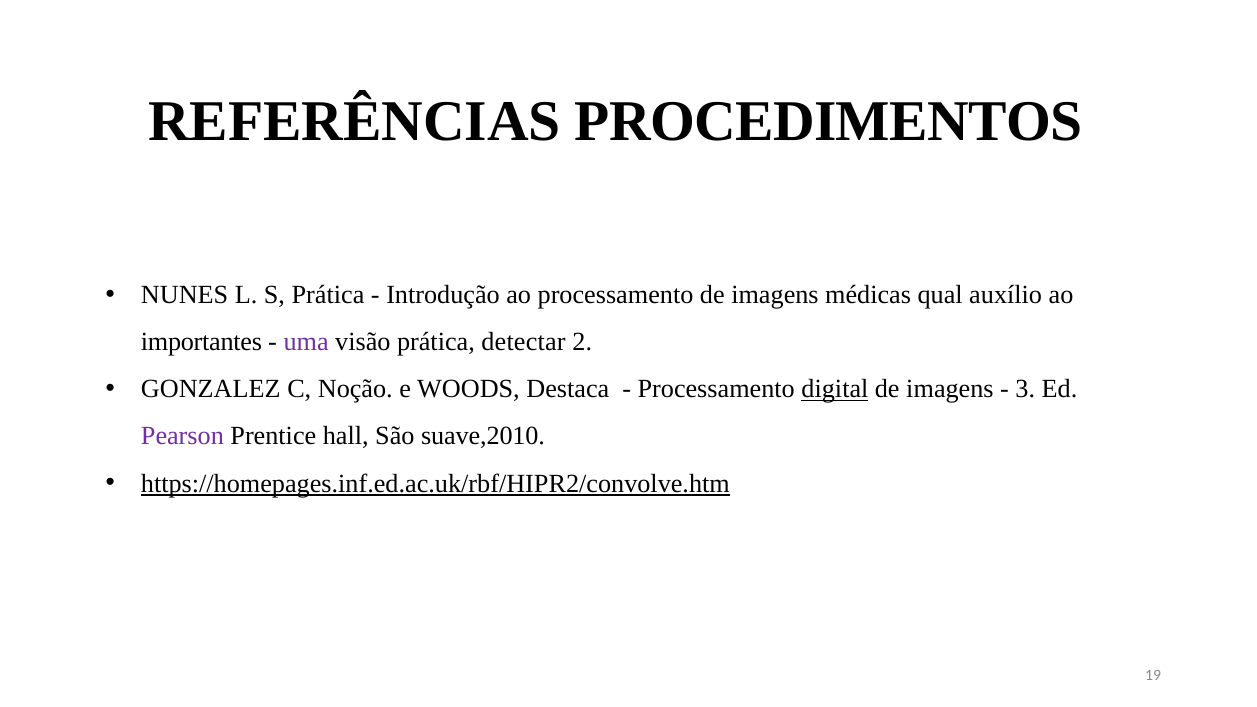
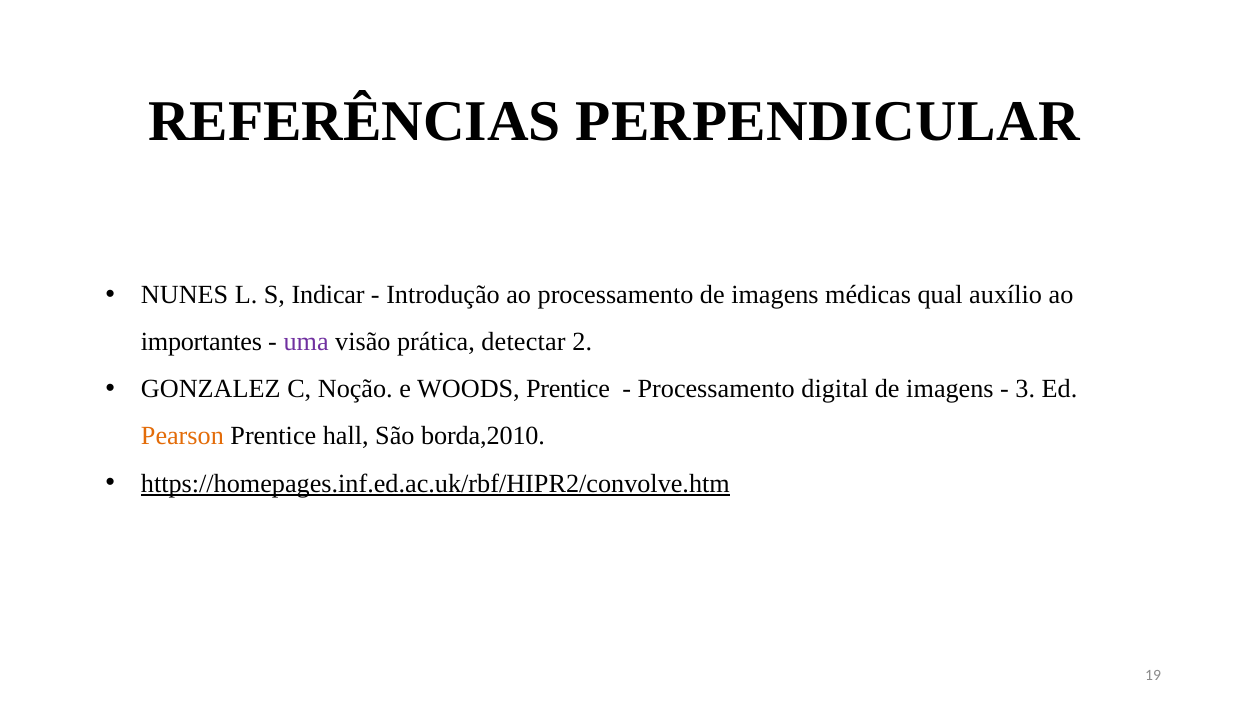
PROCEDIMENTOS: PROCEDIMENTOS -> PERPENDICULAR
S Prática: Prática -> Indicar
WOODS Destaca: Destaca -> Prentice
digital underline: present -> none
Pearson colour: purple -> orange
suave,2010: suave,2010 -> borda,2010
